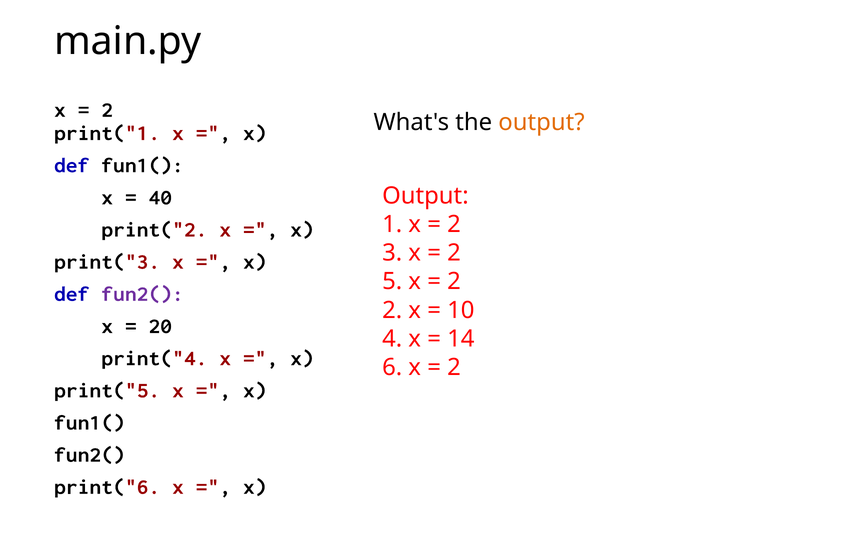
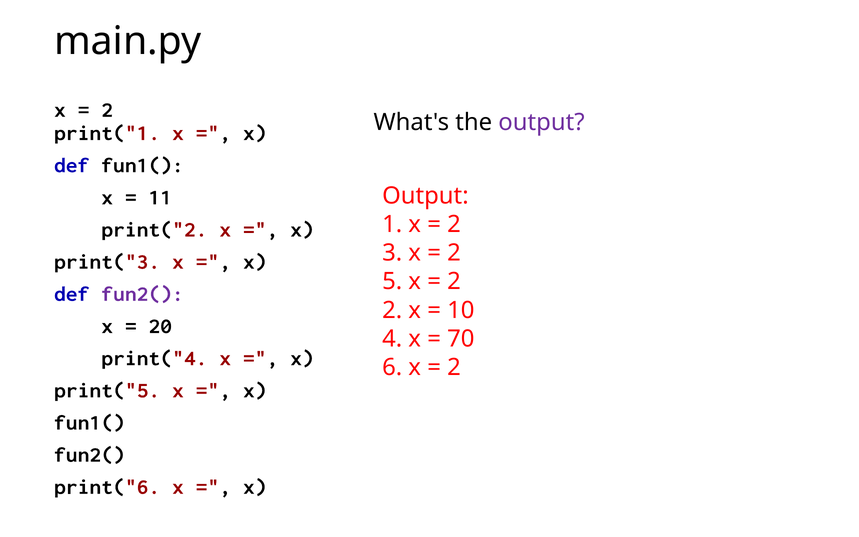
output at (542, 122) colour: orange -> purple
40: 40 -> 11
14: 14 -> 70
